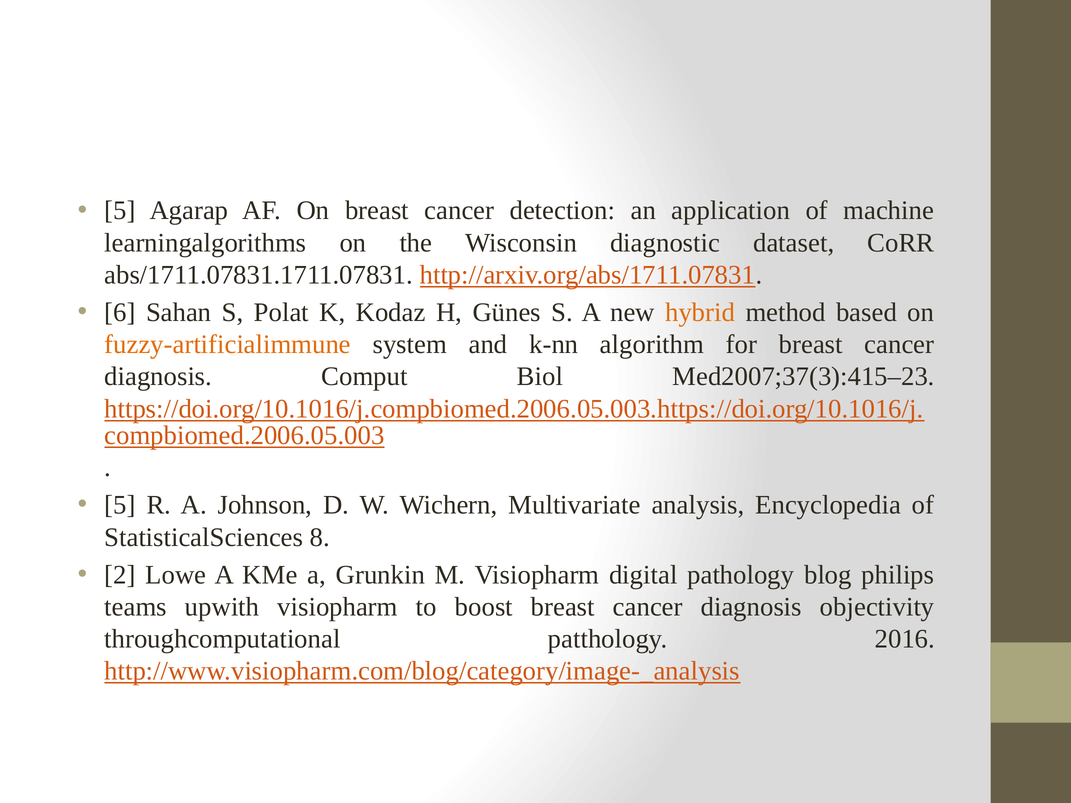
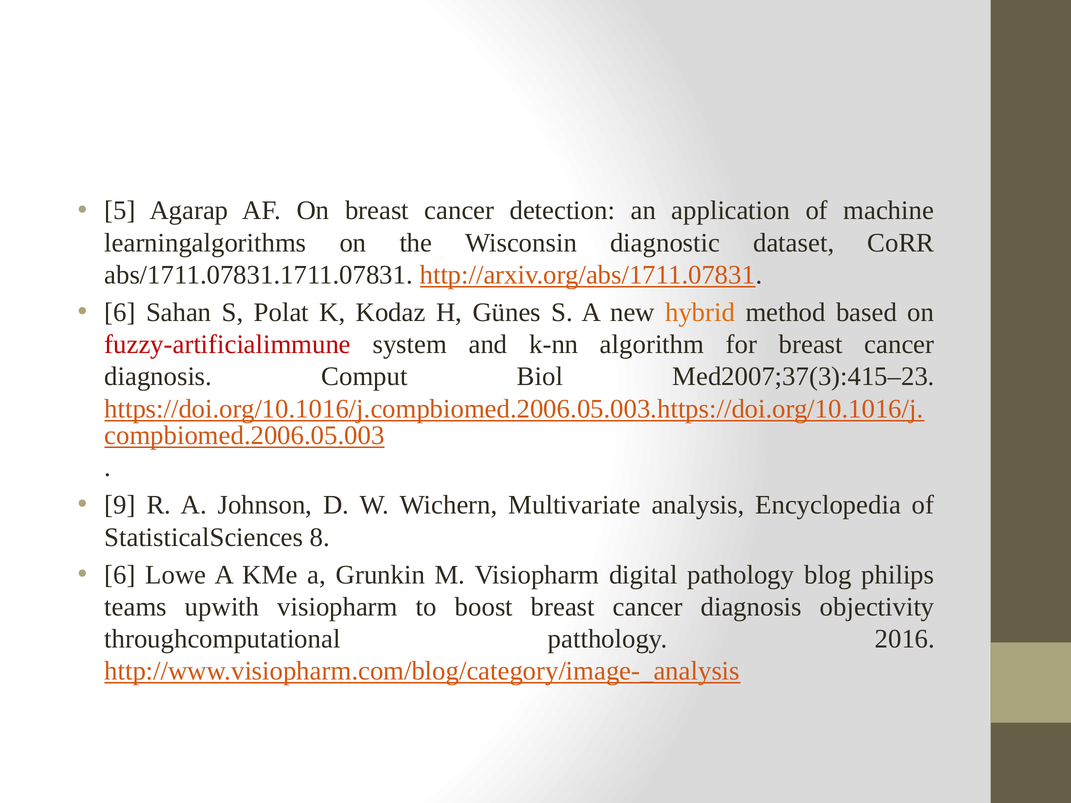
fuzzy-artificialimmune colour: orange -> red
5 at (120, 505): 5 -> 9
2 at (120, 575): 2 -> 6
